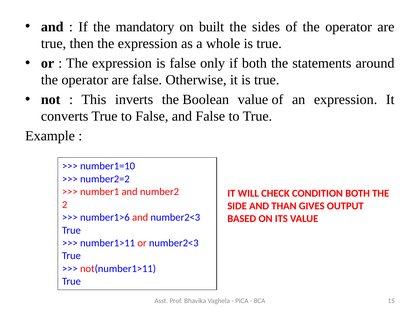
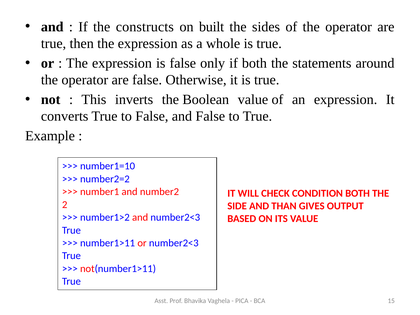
mandatory: mandatory -> constructs
number1>6: number1>6 -> number1>2
